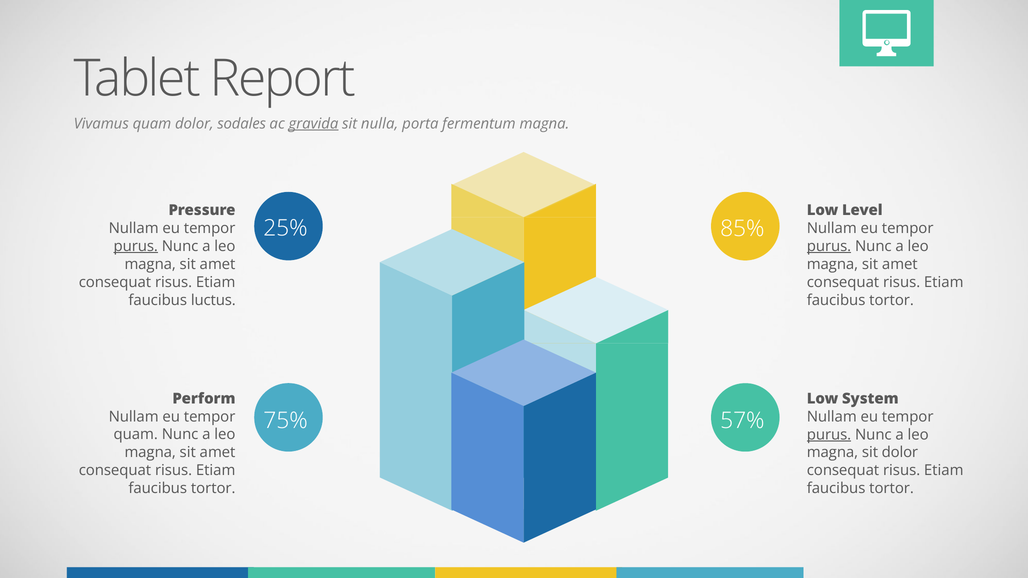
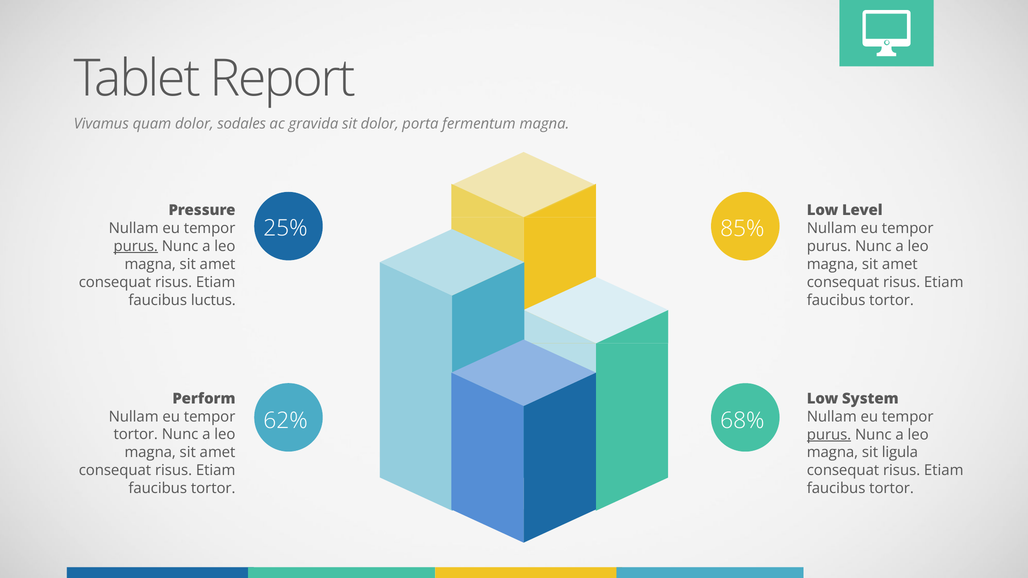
gravida underline: present -> none
sit nulla: nulla -> dolor
purus at (829, 246) underline: present -> none
75%: 75% -> 62%
57%: 57% -> 68%
quam at (136, 435): quam -> tortor
sit dolor: dolor -> ligula
